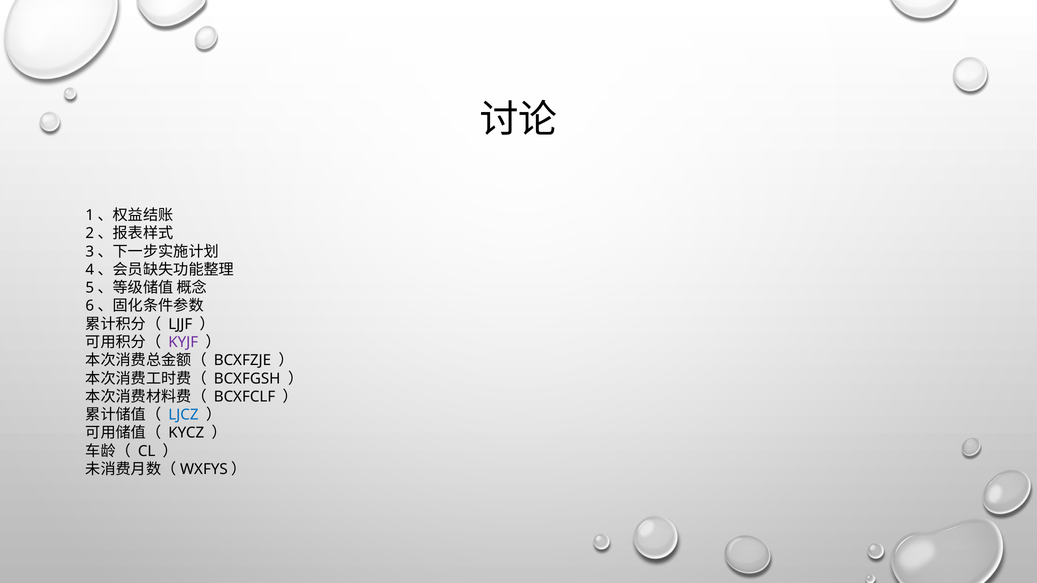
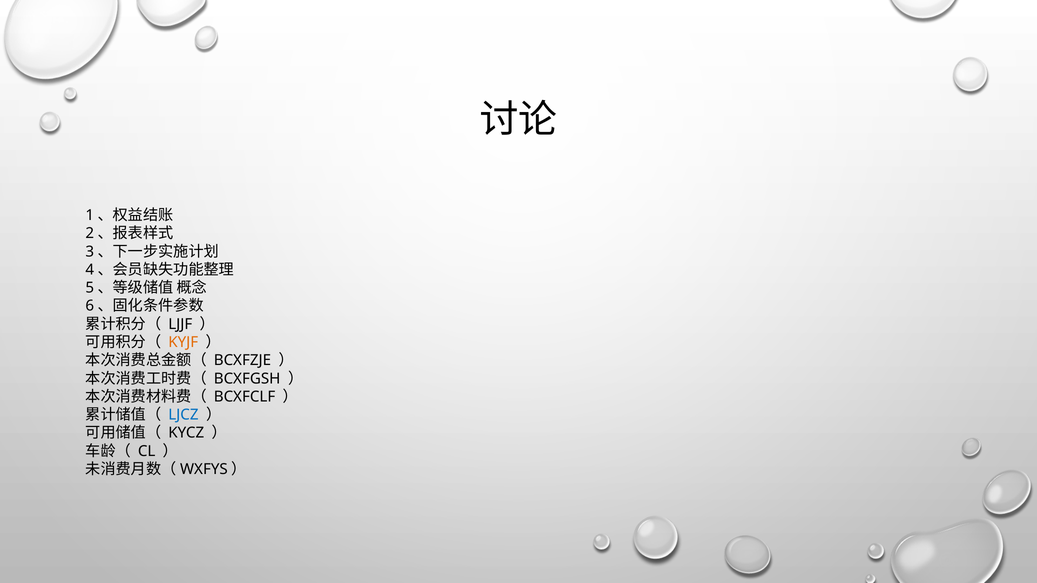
KYJF colour: purple -> orange
